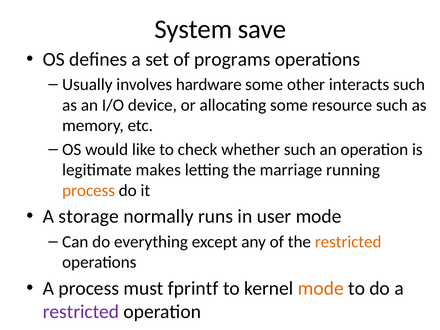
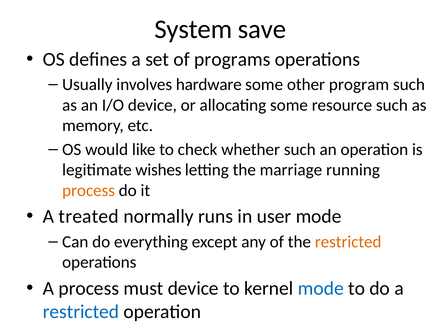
interacts: interacts -> program
makes: makes -> wishes
storage: storage -> treated
must fprintf: fprintf -> device
mode at (321, 288) colour: orange -> blue
restricted at (81, 312) colour: purple -> blue
